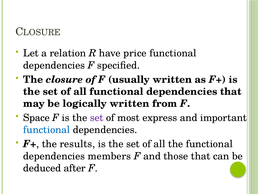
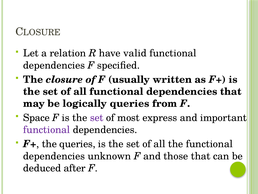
price: price -> valid
logically written: written -> queries
functional at (47, 130) colour: blue -> purple
the results: results -> queries
members: members -> unknown
